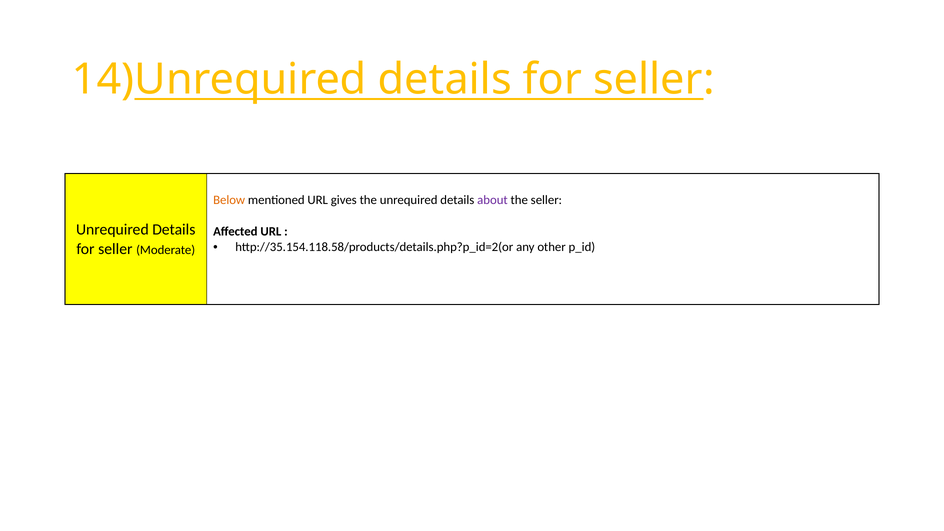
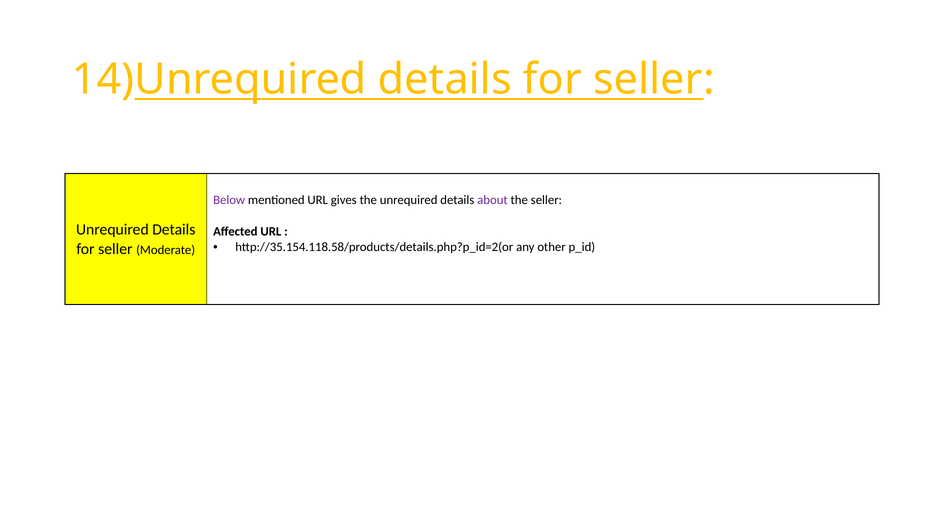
Below colour: orange -> purple
